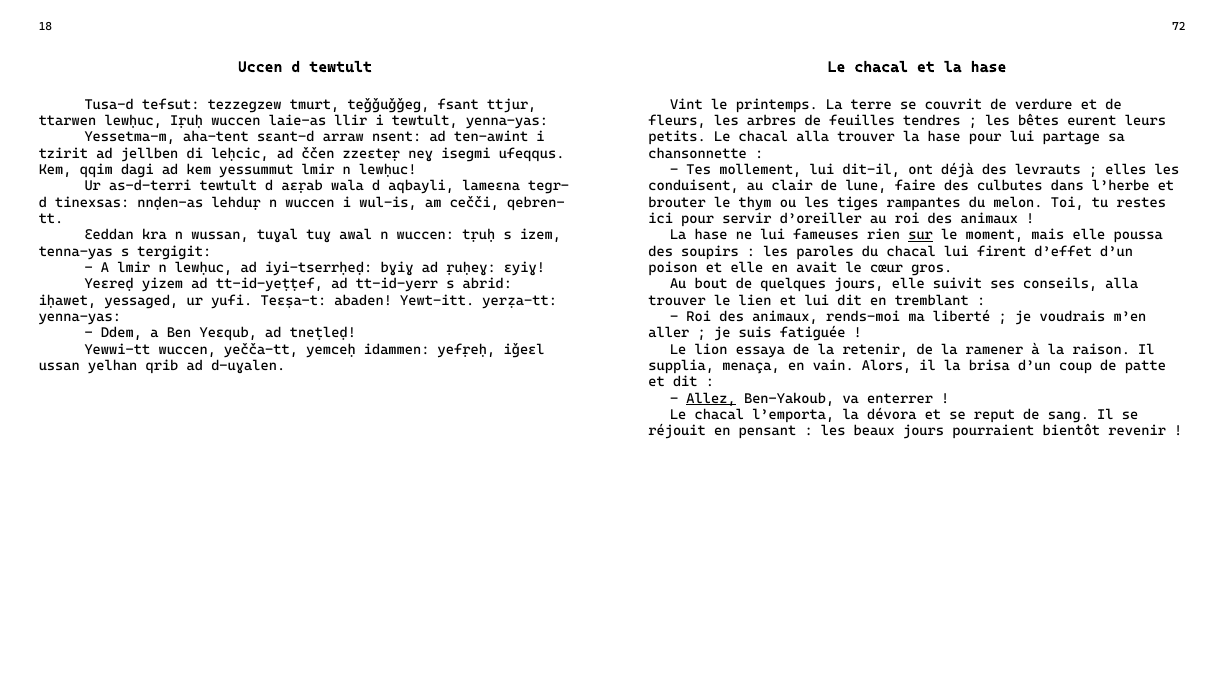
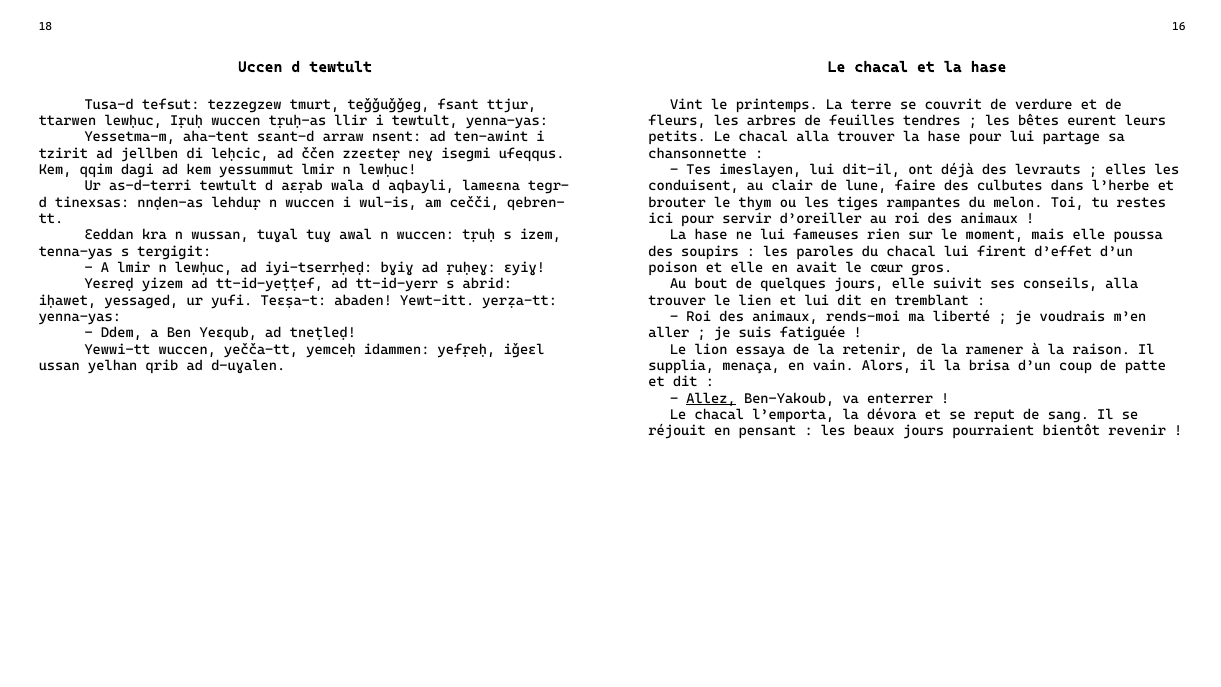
72: 72 -> 16
laie-as: laie-as -> tṛuḥ-as
mollement: mollement -> imeslayen
sur underline: present -> none
